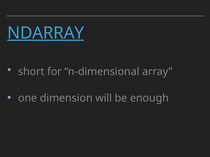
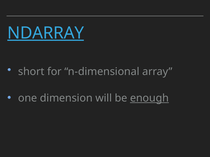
enough underline: none -> present
